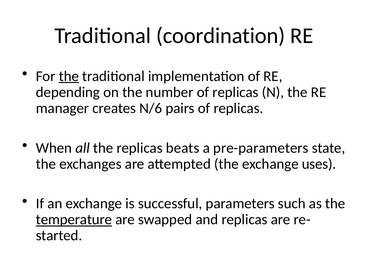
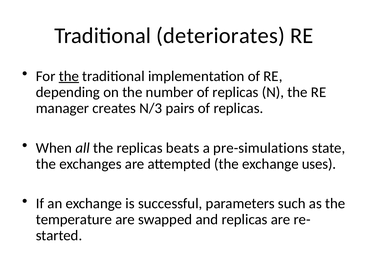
coordination: coordination -> deteriorates
N/6: N/6 -> N/3
pre-parameters: pre-parameters -> pre-simulations
temperature underline: present -> none
